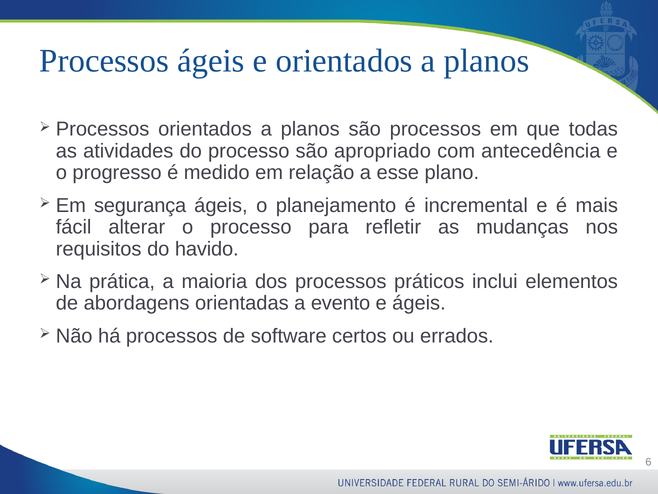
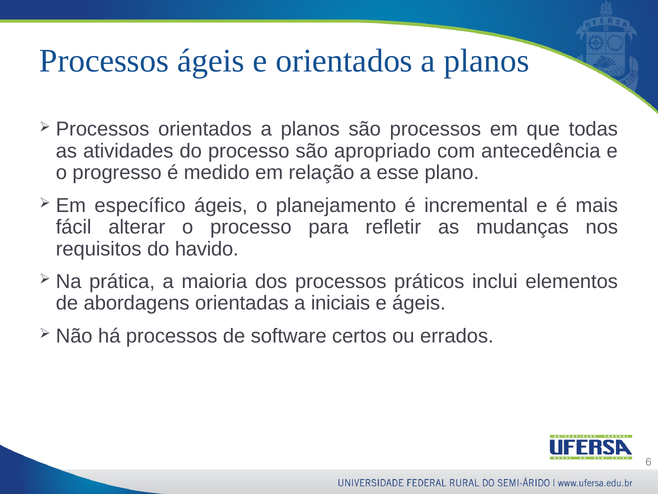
segurança: segurança -> específico
evento: evento -> iniciais
